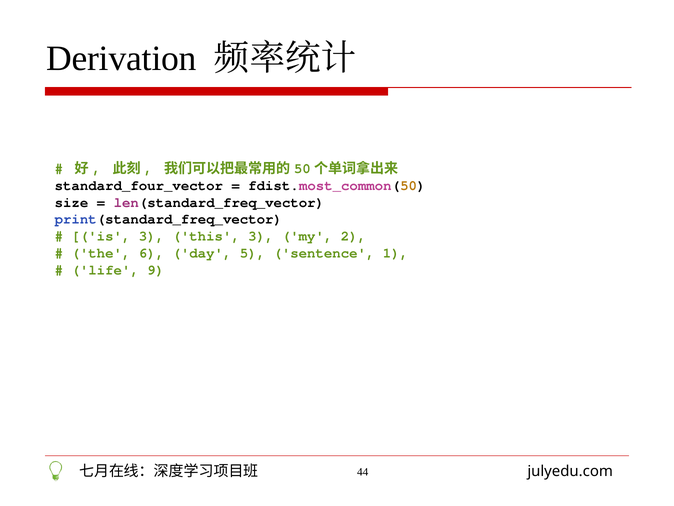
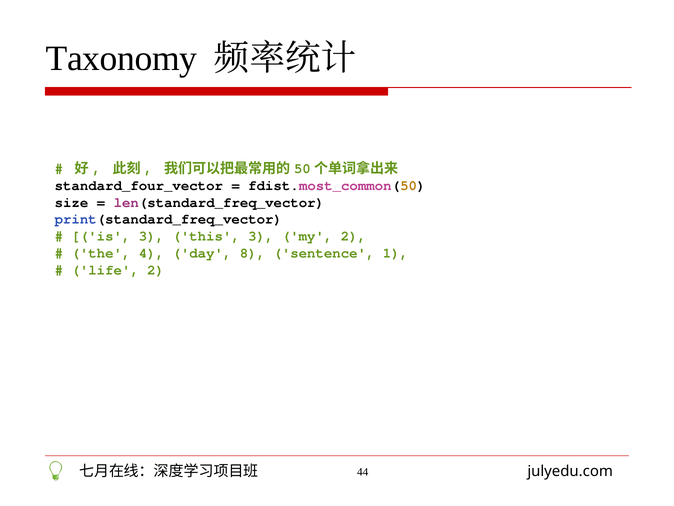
Derivation: Derivation -> Taxonomy
6: 6 -> 4
5: 5 -> 8
life 9: 9 -> 2
